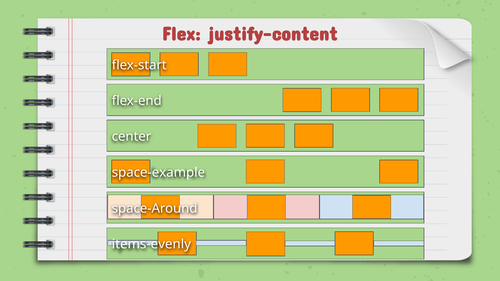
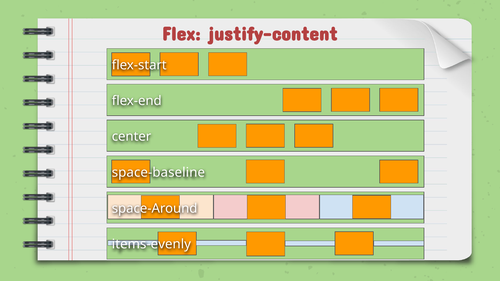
space-example: space-example -> space-baseline
